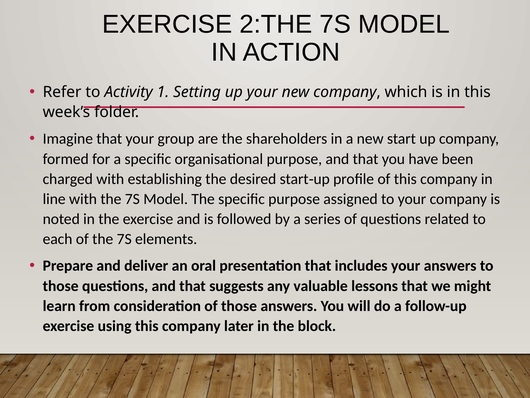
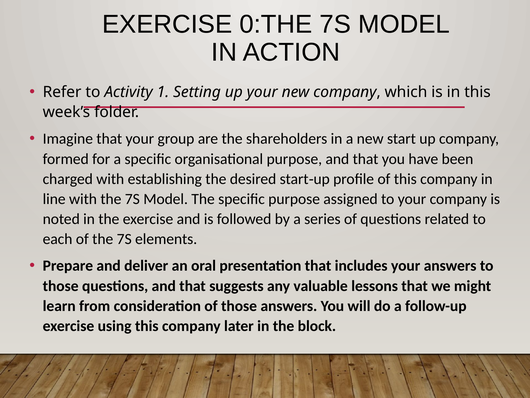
2:THE: 2:THE -> 0:THE
